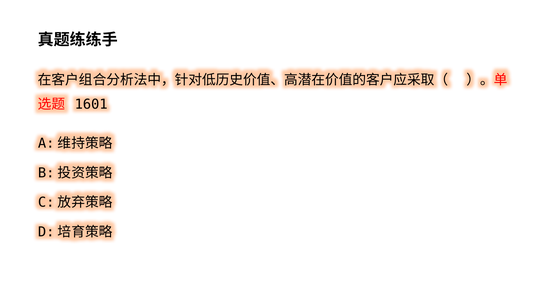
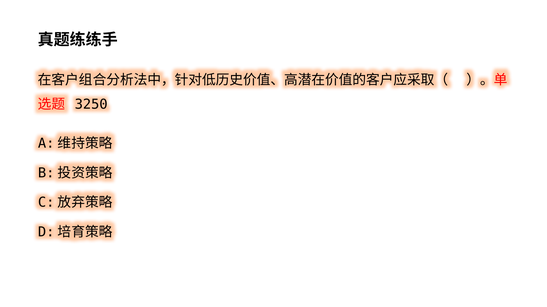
1601: 1601 -> 3250
